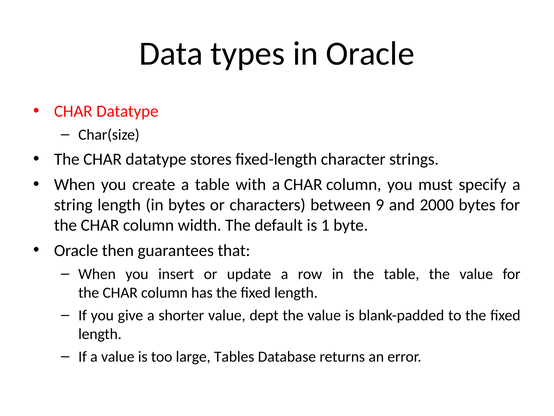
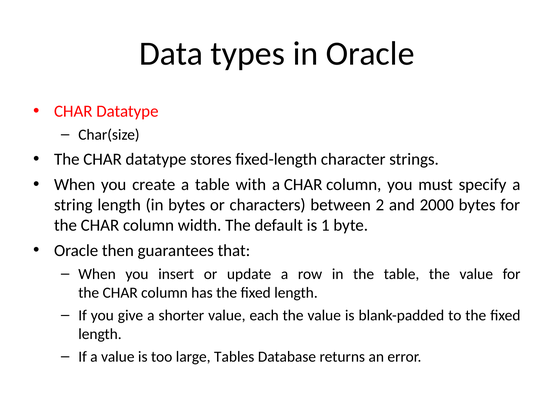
9: 9 -> 2
dept: dept -> each
